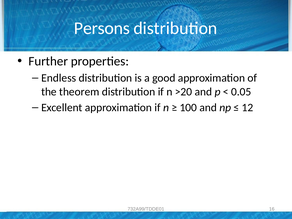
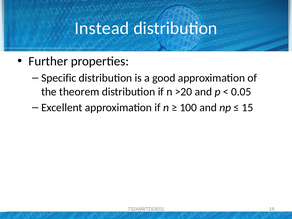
Persons: Persons -> Instead
Endless: Endless -> Specific
12: 12 -> 15
